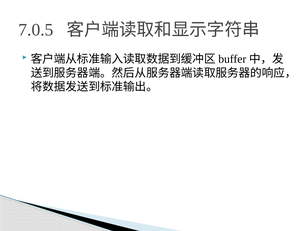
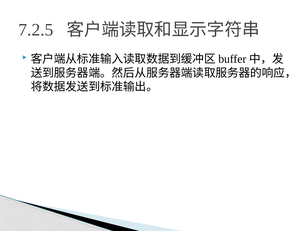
7.0.5: 7.0.5 -> 7.2.5
